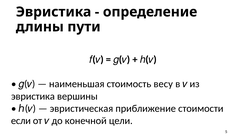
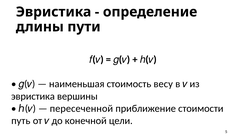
эвристическая: эвристическая -> пересеченной
если: если -> путь
